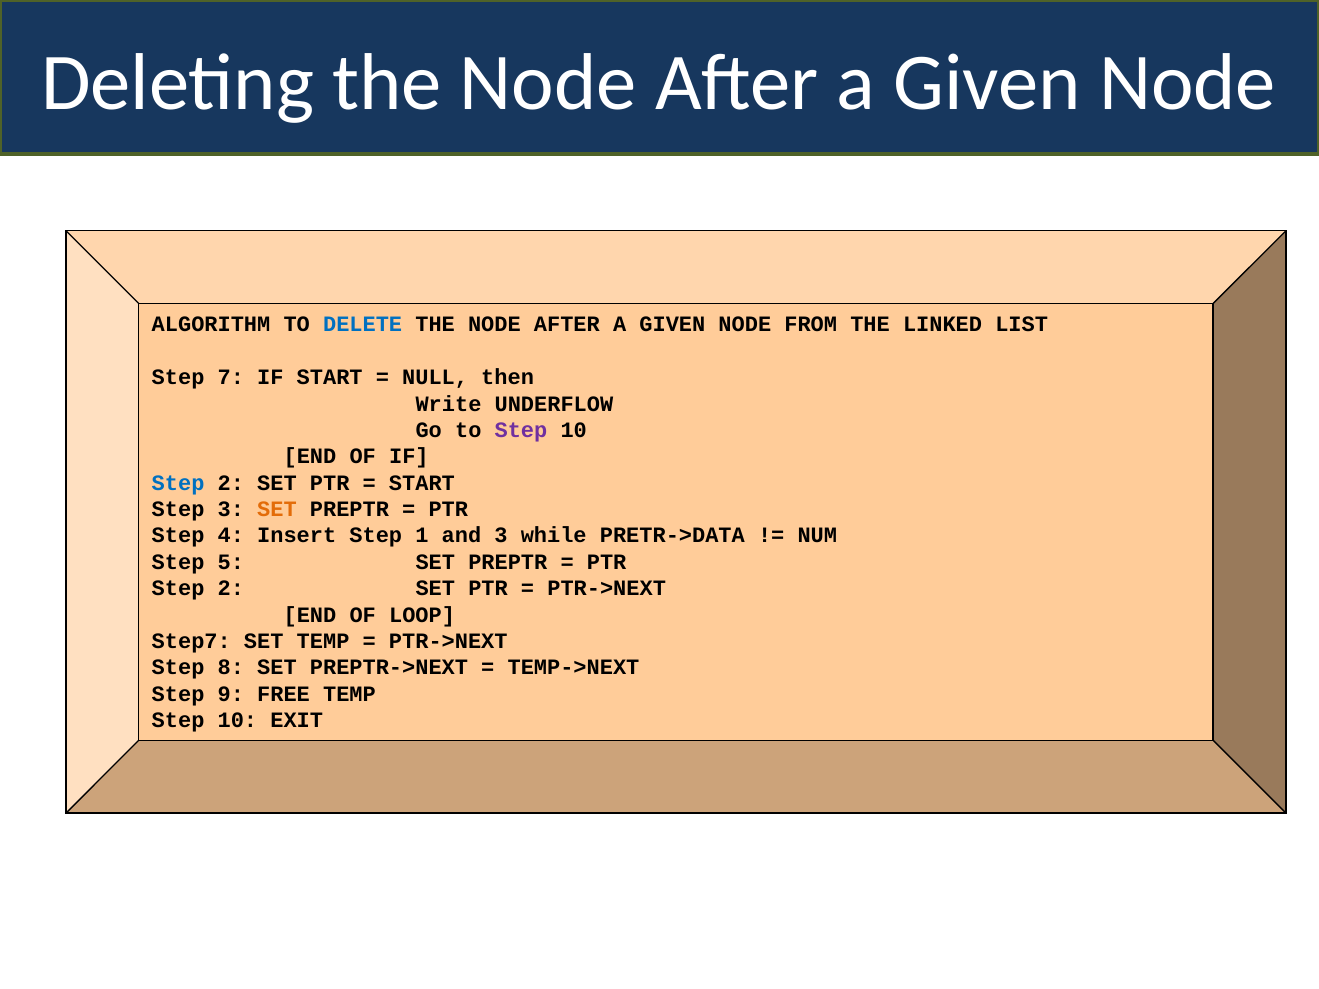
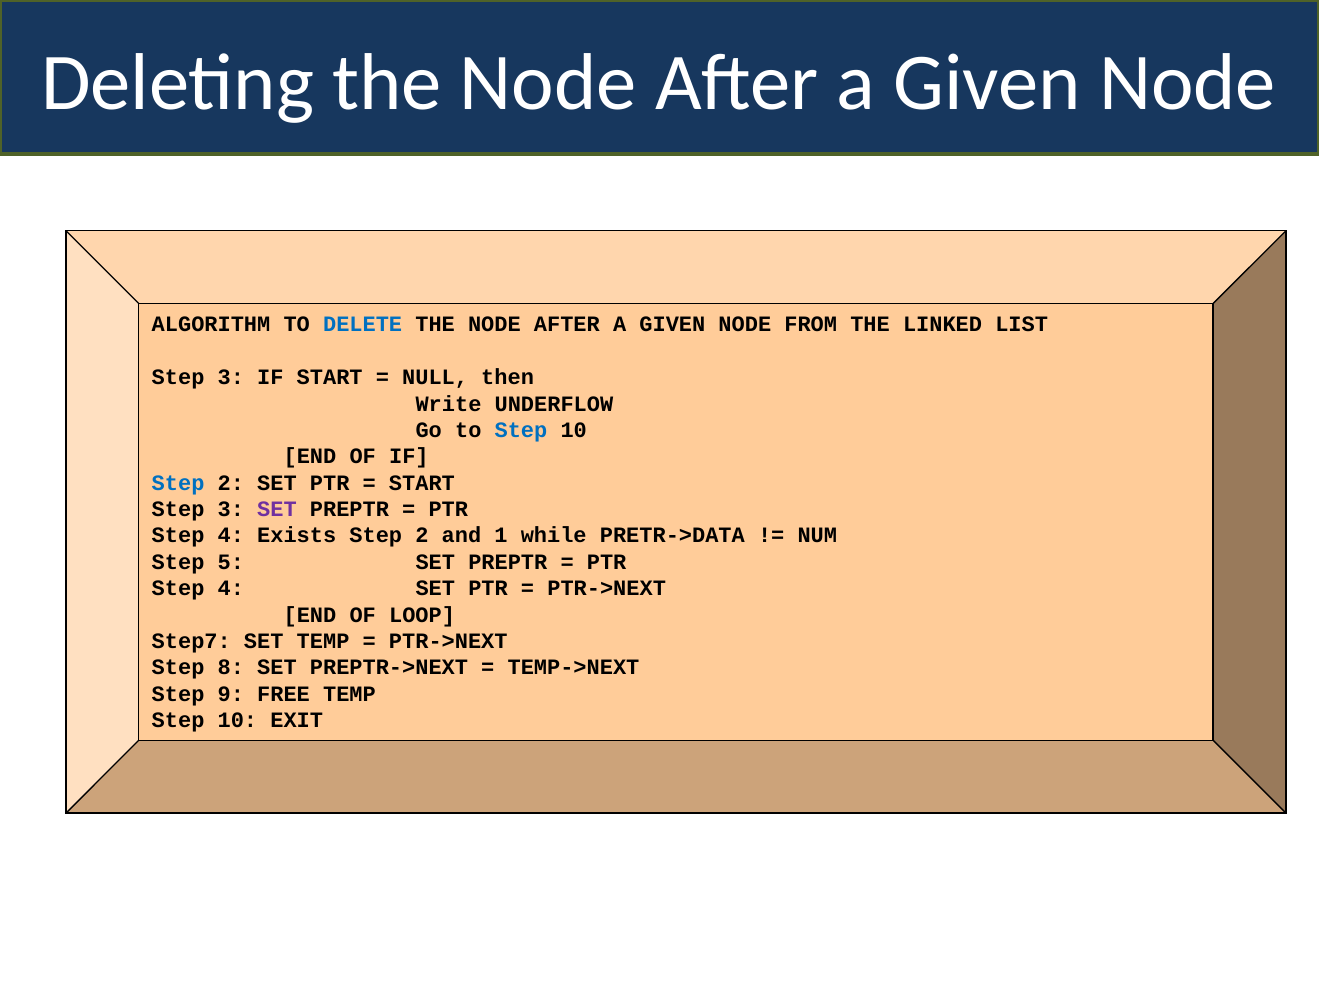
7 at (231, 378): 7 -> 3
Step at (521, 430) colour: purple -> blue
SET at (277, 509) colour: orange -> purple
Insert: Insert -> Exists
1 at (422, 536): 1 -> 2
and 3: 3 -> 1
2 at (231, 589): 2 -> 4
